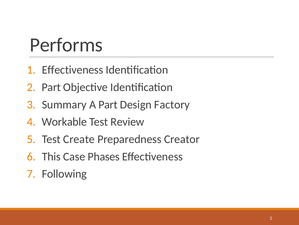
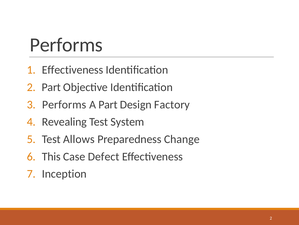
Summary at (64, 104): Summary -> Performs
Workable: Workable -> Revealing
Review: Review -> System
Create: Create -> Allows
Creator: Creator -> Change
Phases: Phases -> Defect
Following: Following -> Inception
